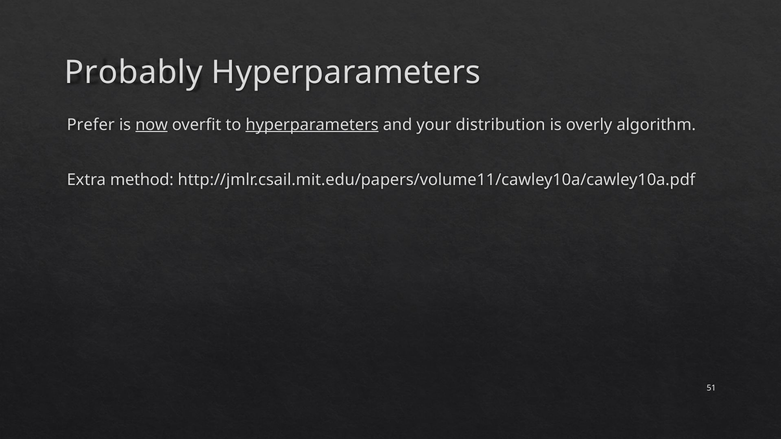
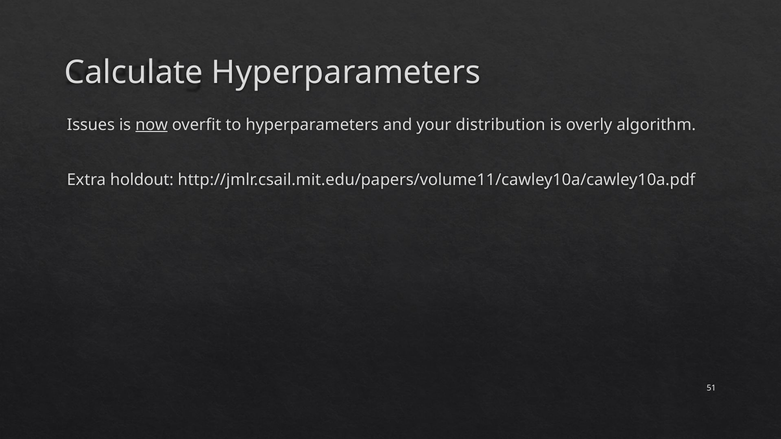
Probably: Probably -> Calculate
Prefer: Prefer -> Issues
hyperparameters at (312, 125) underline: present -> none
method: method -> holdout
